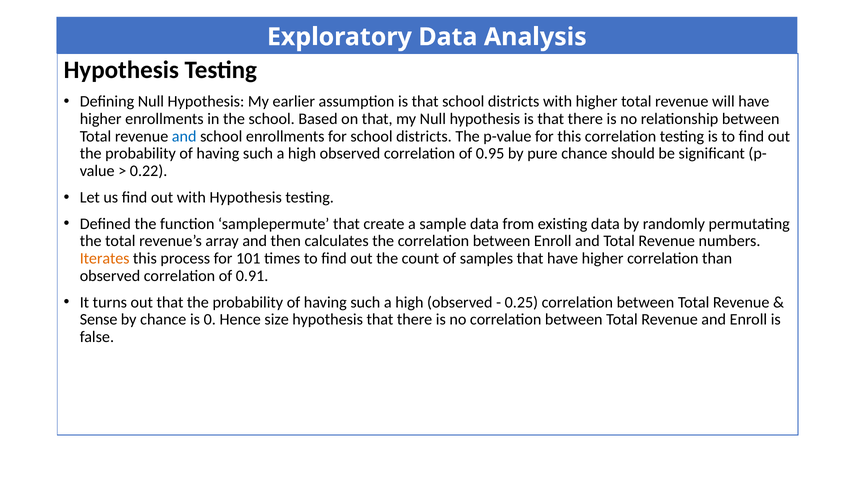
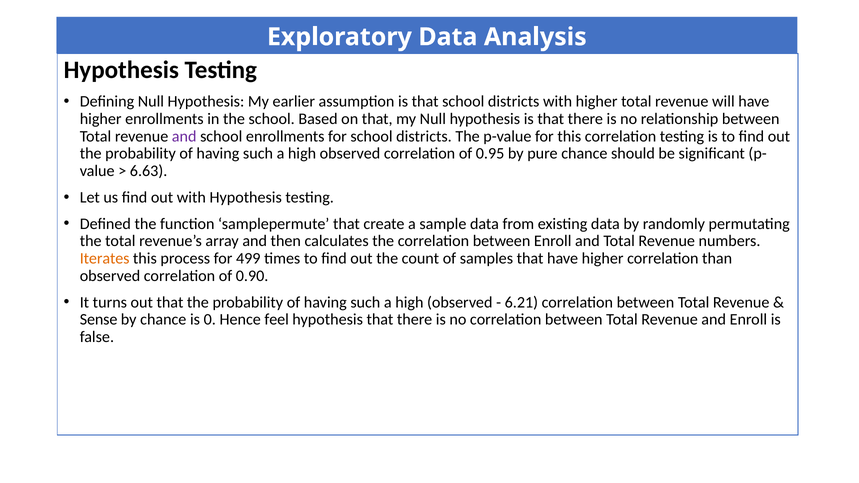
and at (184, 136) colour: blue -> purple
0.22: 0.22 -> 6.63
101: 101 -> 499
0.91: 0.91 -> 0.90
0.25: 0.25 -> 6.21
size: size -> feel
